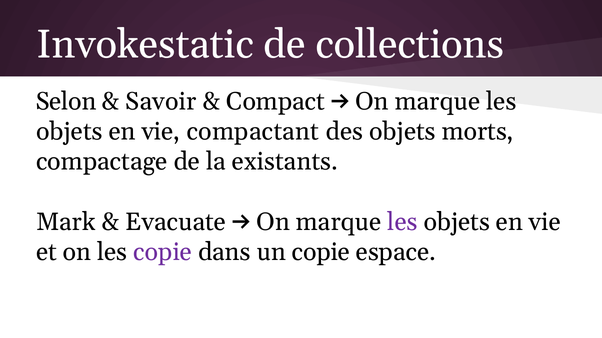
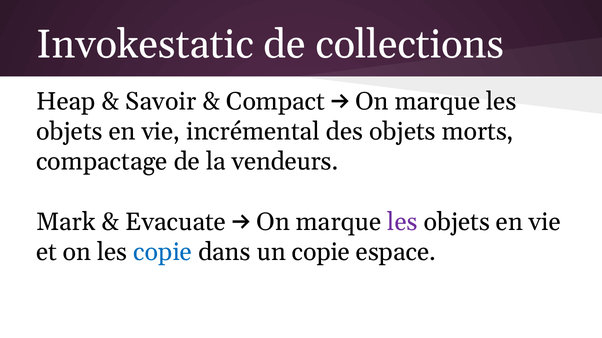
Selon: Selon -> Heap
compactant: compactant -> incrémental
existants: existants -> vendeurs
copie at (163, 252) colour: purple -> blue
